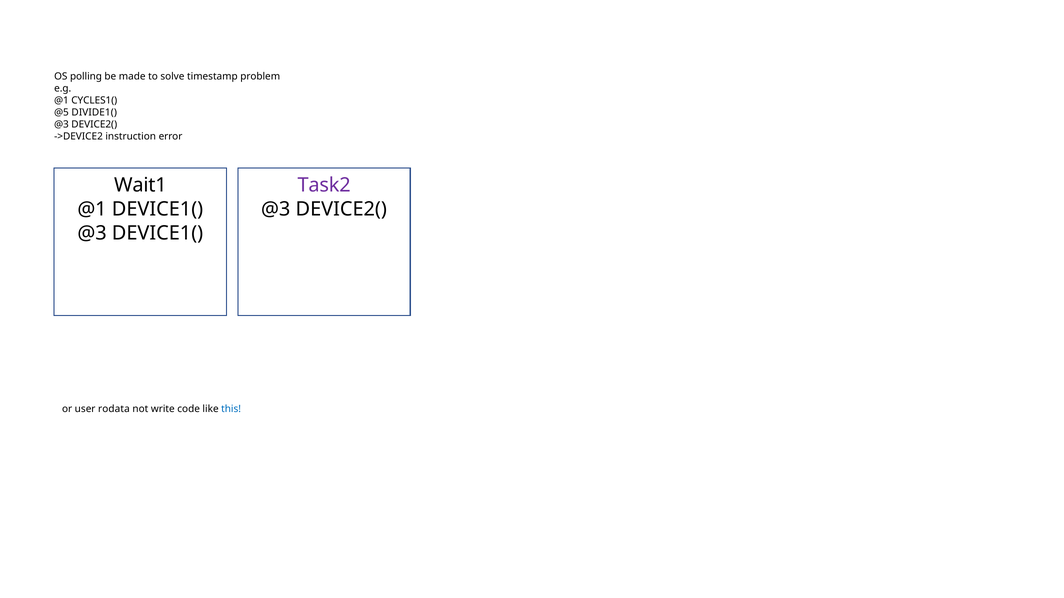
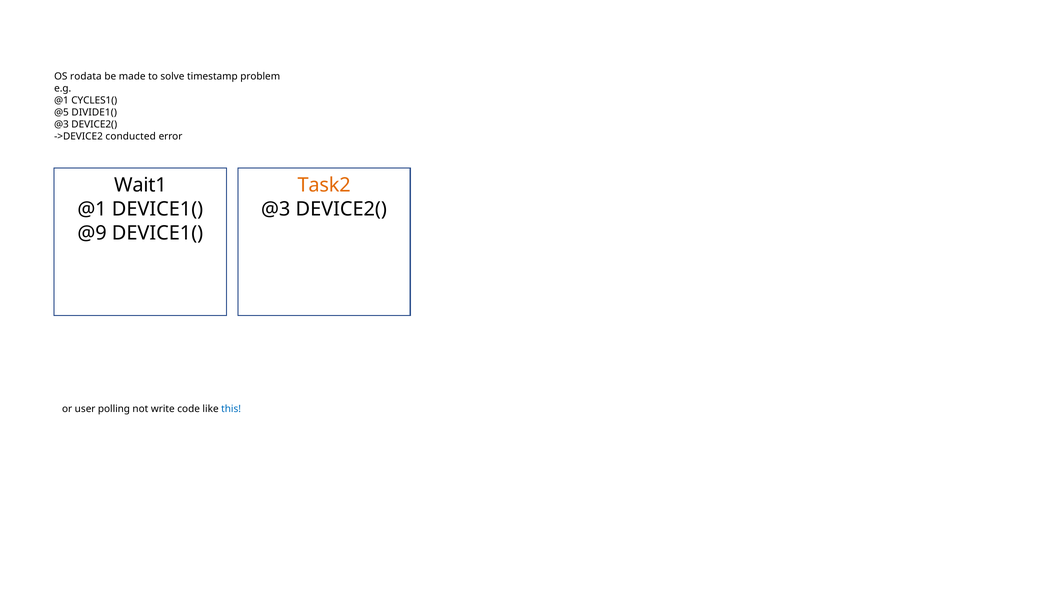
polling: polling -> rodata
instruction: instruction -> conducted
Task2 colour: purple -> orange
@3 at (92, 233): @3 -> @9
rodata: rodata -> polling
